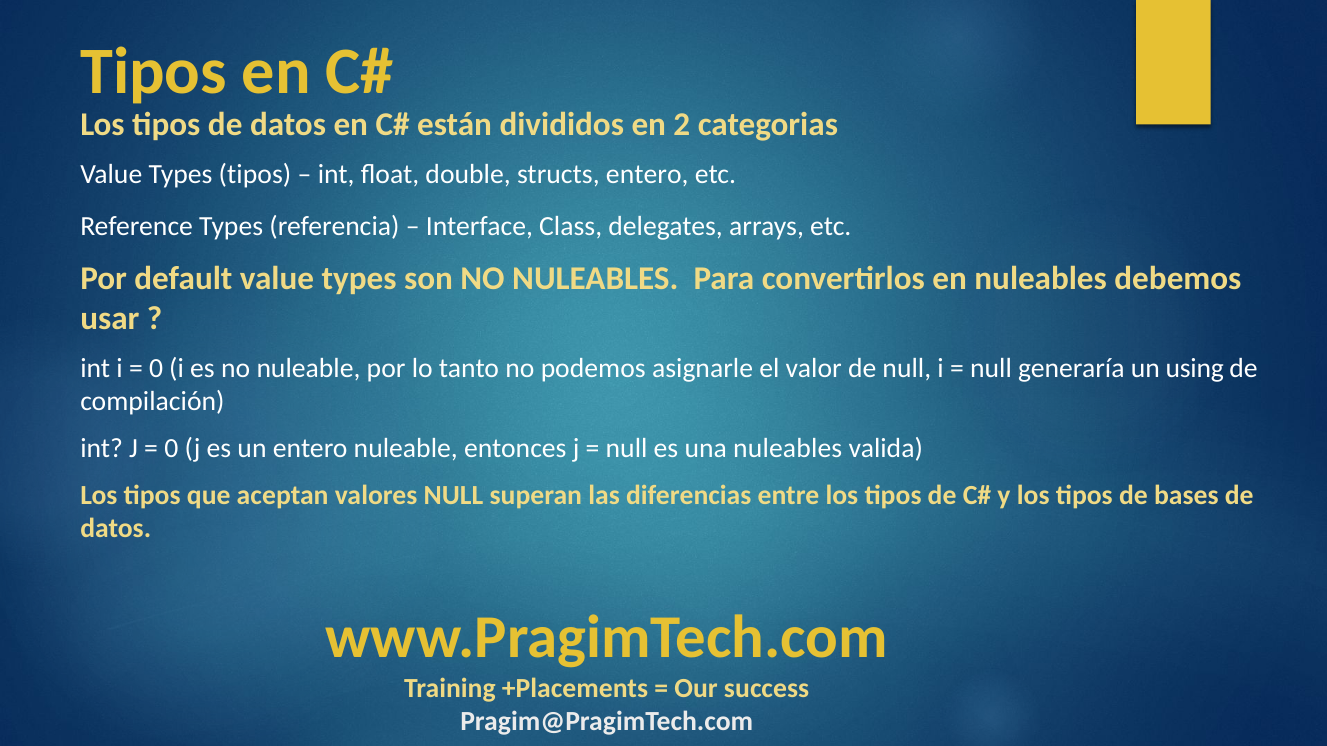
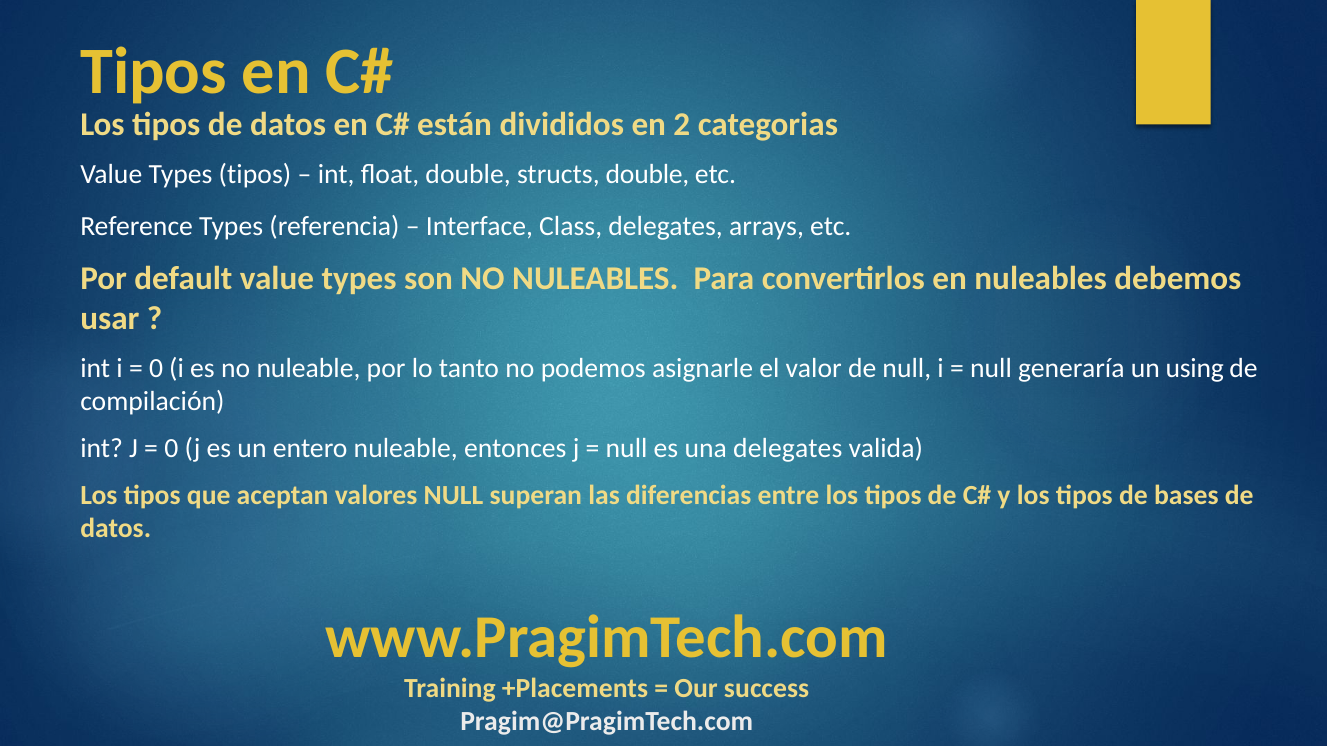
structs entero: entero -> double
una nuleables: nuleables -> delegates
